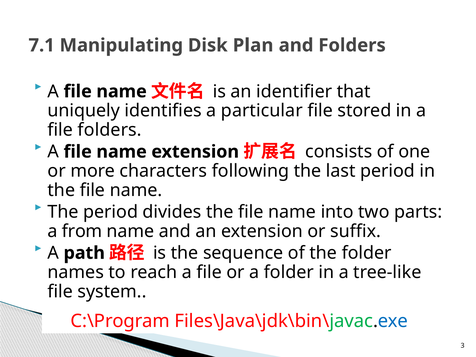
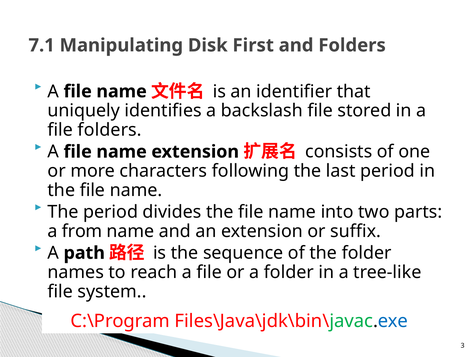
Plan: Plan -> First
particular: particular -> backslash
